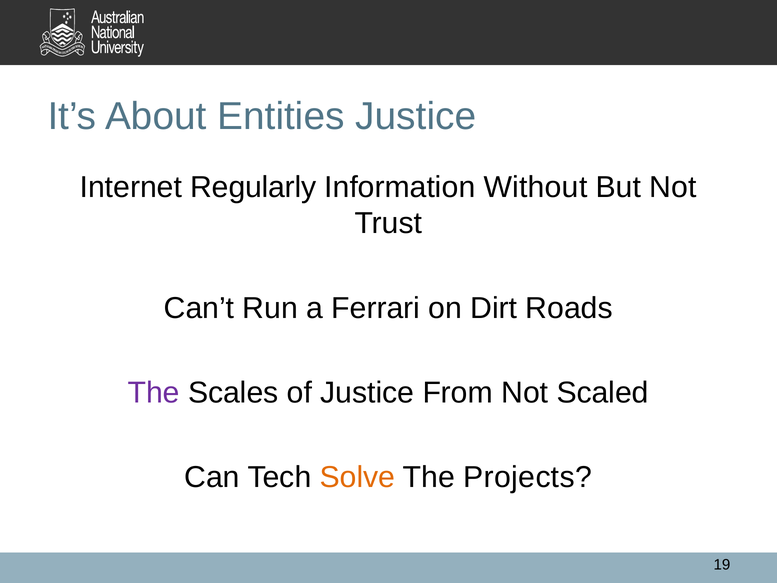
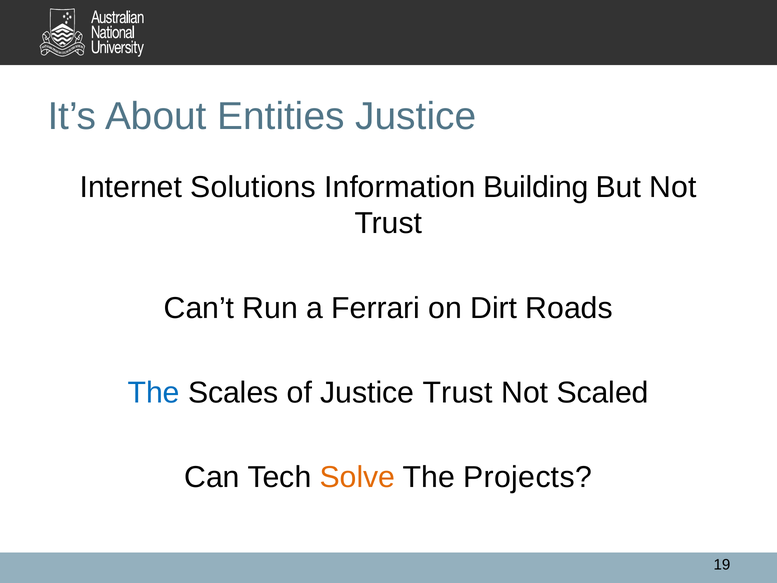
Regularly: Regularly -> Solutions
Without: Without -> Building
The at (154, 393) colour: purple -> blue
Justice From: From -> Trust
